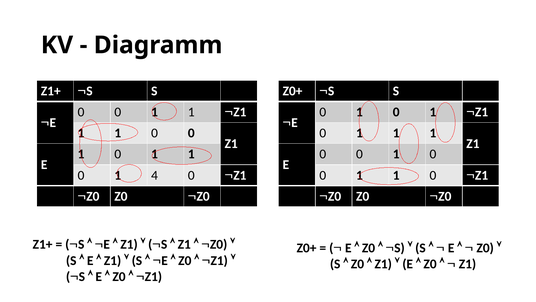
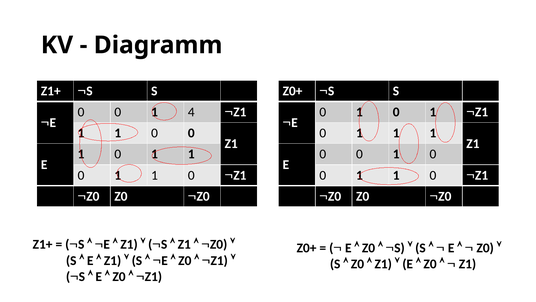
1 at (191, 112): 1 -> 4
4 at (155, 175): 4 -> 1
